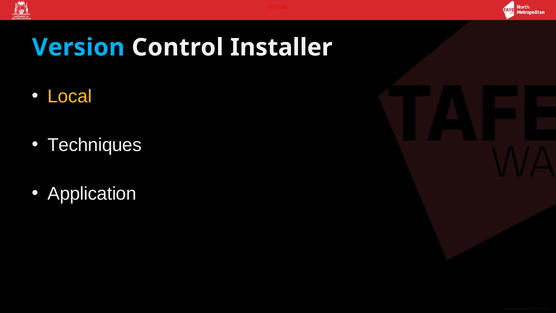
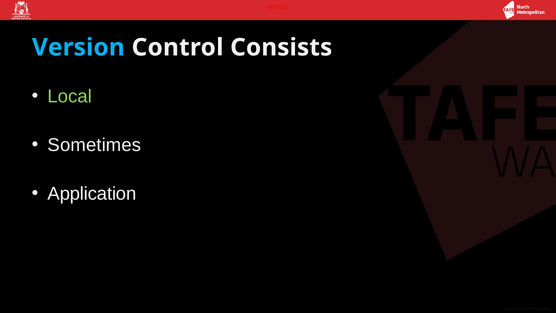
Installer: Installer -> Consists
Local colour: yellow -> light green
Techniques: Techniques -> Sometimes
